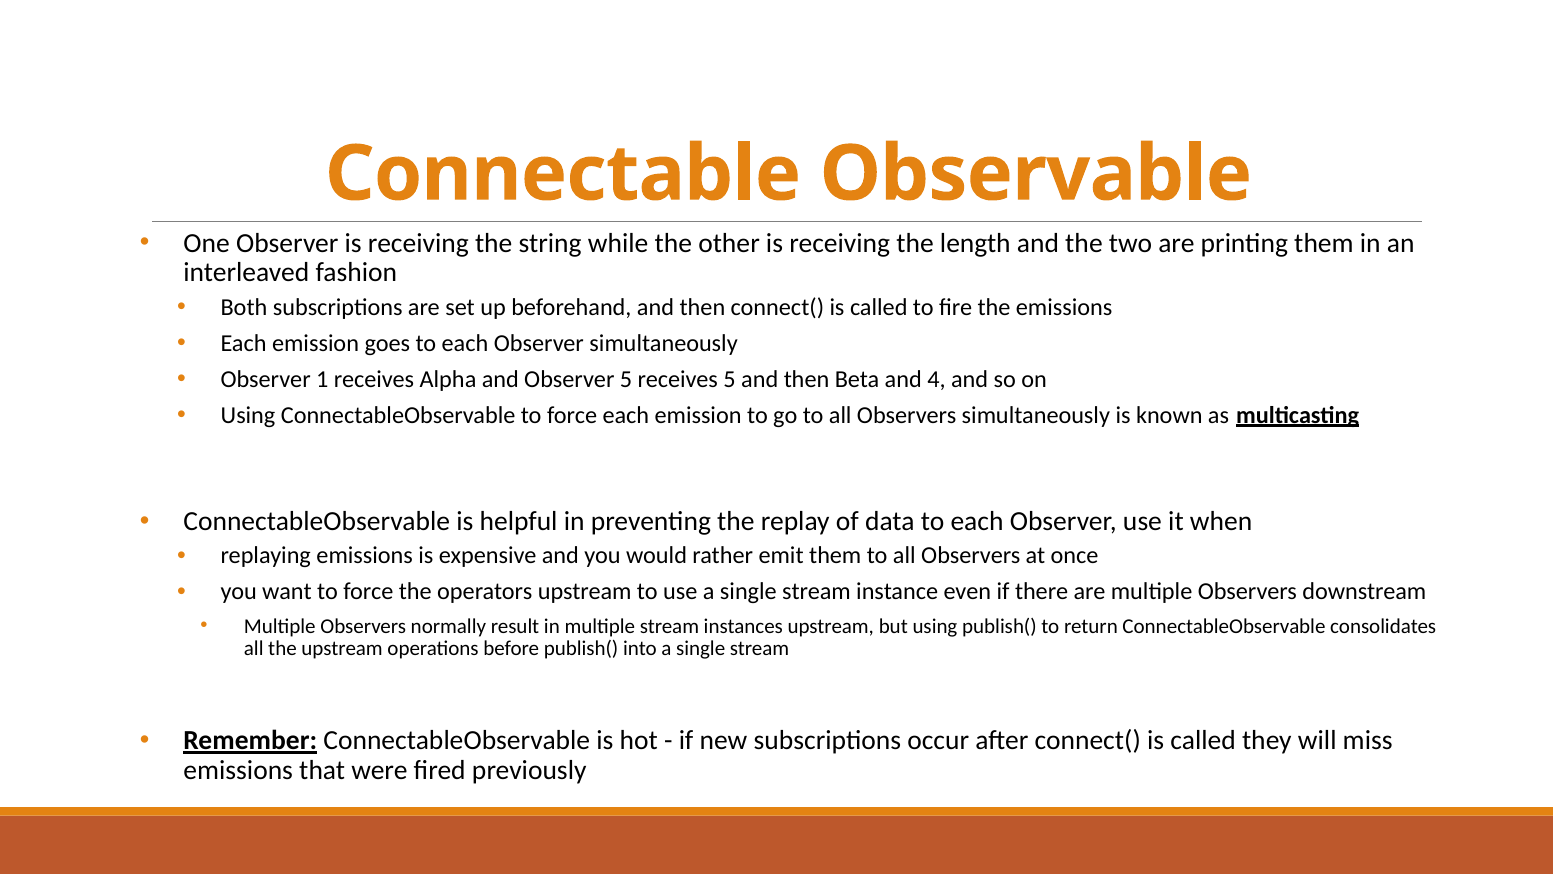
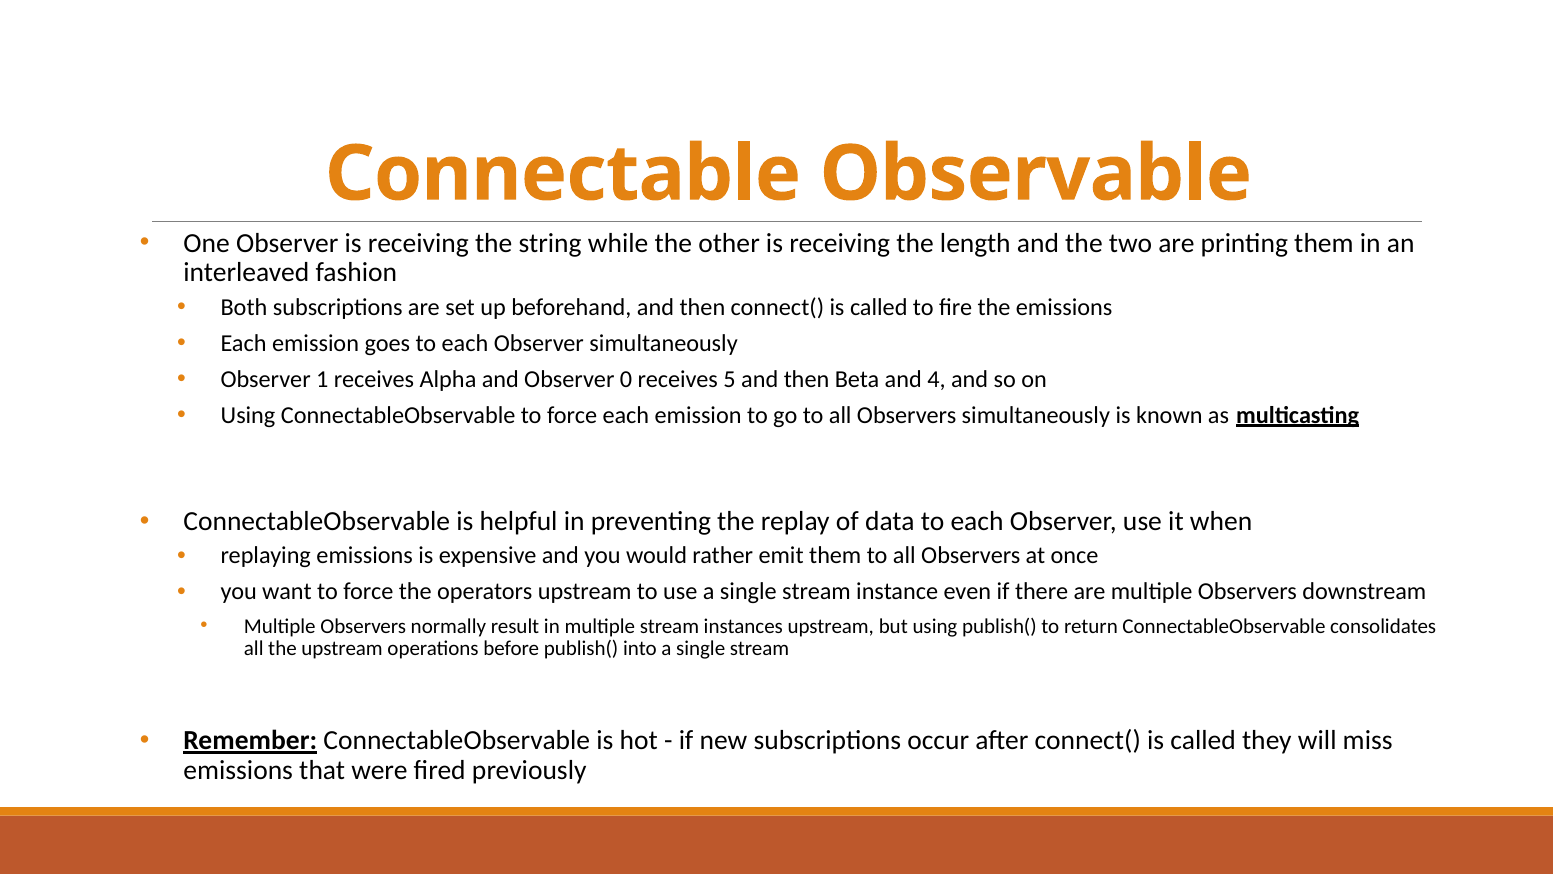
Observer 5: 5 -> 0
